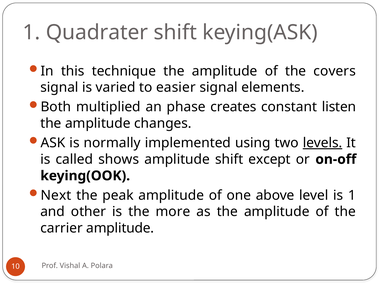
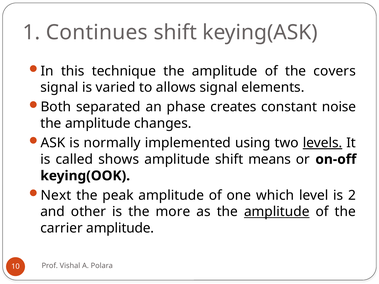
Quadrater: Quadrater -> Continues
easier: easier -> allows
multiplied: multiplied -> separated
listen: listen -> noise
except: except -> means
above: above -> which
is 1: 1 -> 2
amplitude at (277, 212) underline: none -> present
